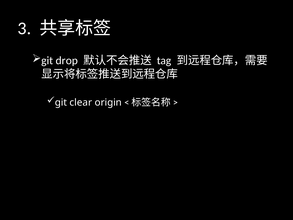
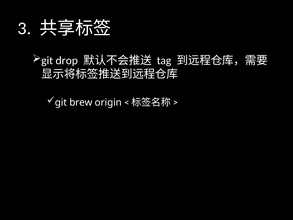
clear: clear -> brew
